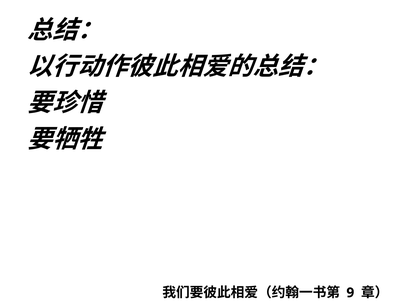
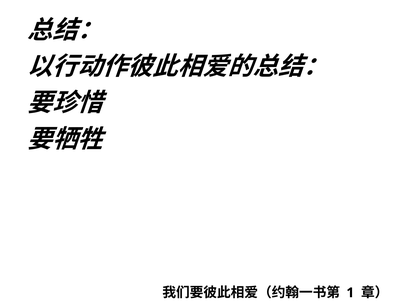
9: 9 -> 1
